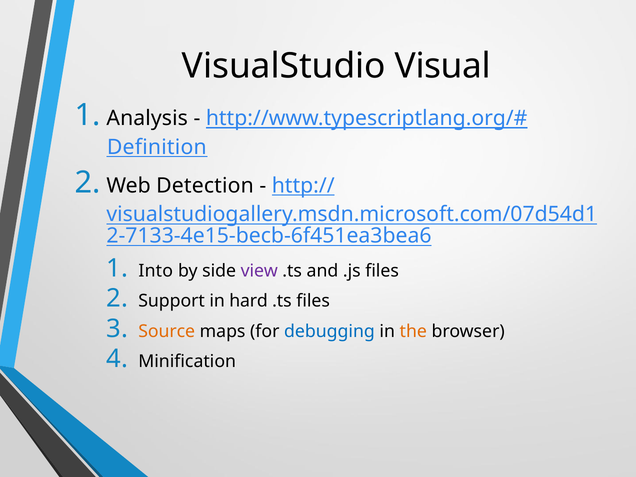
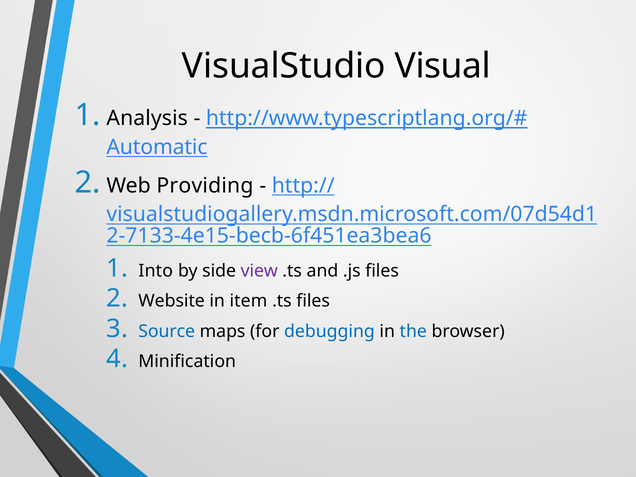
Definition: Definition -> Automatic
Detection: Detection -> Providing
Support: Support -> Website
hard: hard -> item
Source colour: orange -> blue
the colour: orange -> blue
